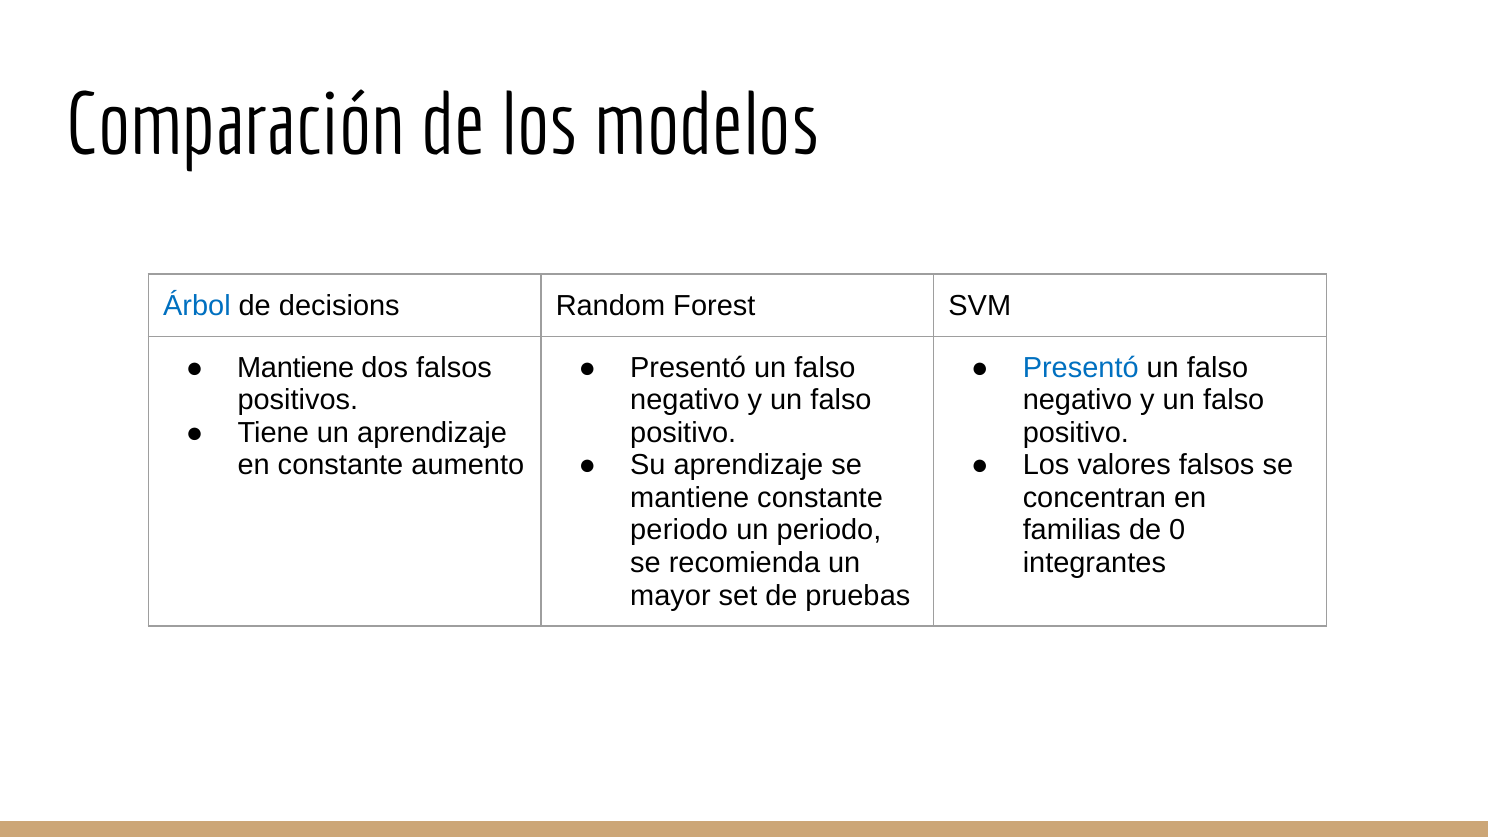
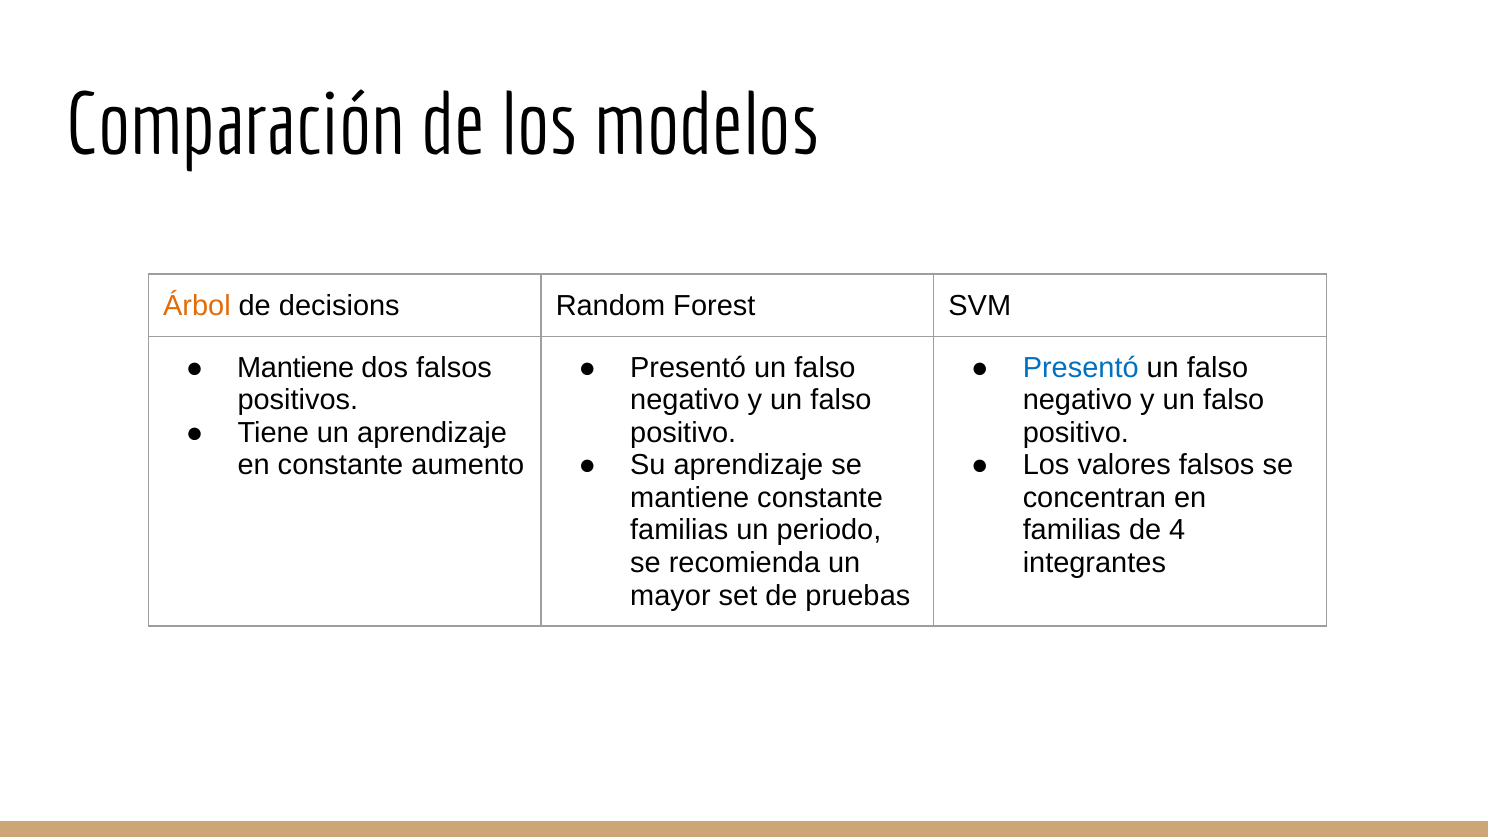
Árbol colour: blue -> orange
periodo at (679, 530): periodo -> familias
0: 0 -> 4
